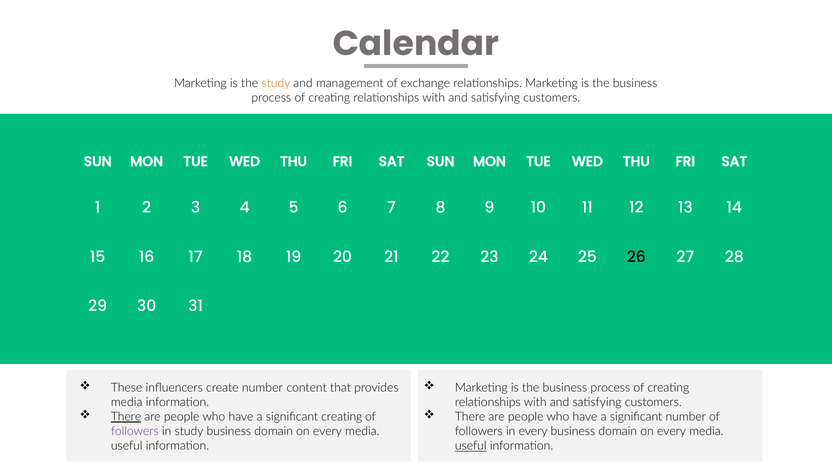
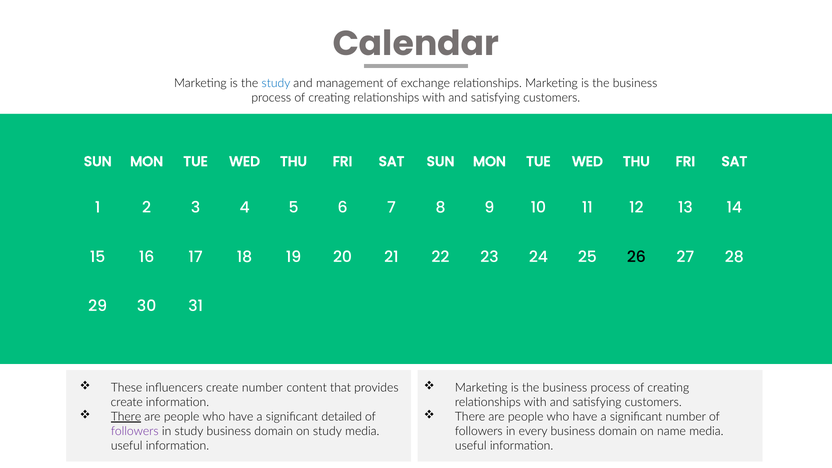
study at (276, 83) colour: orange -> blue
media at (127, 402): media -> create
significant creating: creating -> detailed
every at (327, 431): every -> study
every at (672, 431): every -> name
useful at (471, 446) underline: present -> none
